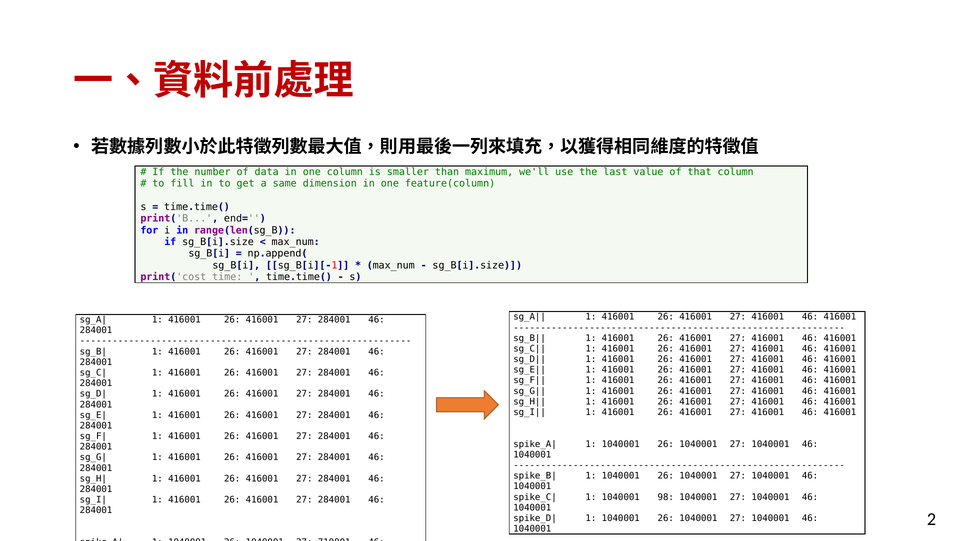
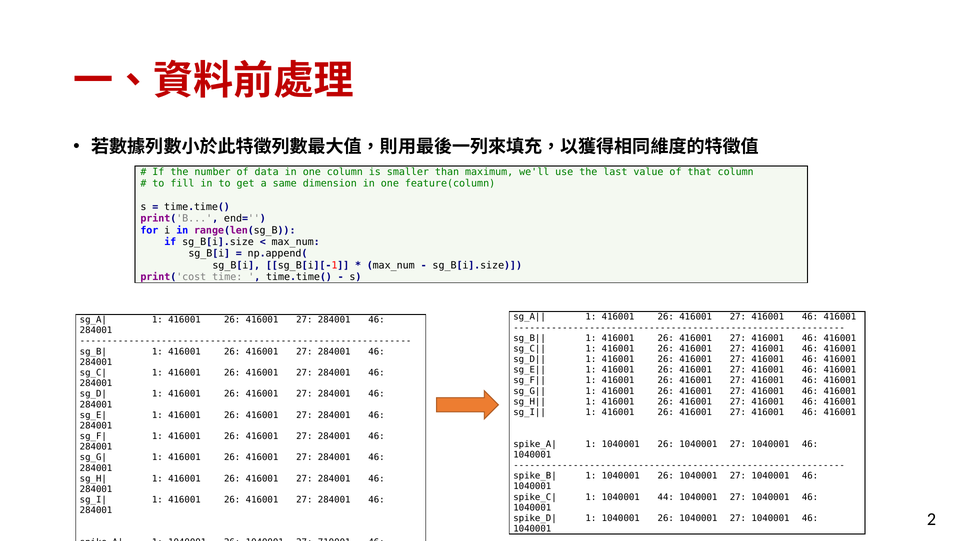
98: 98 -> 44
